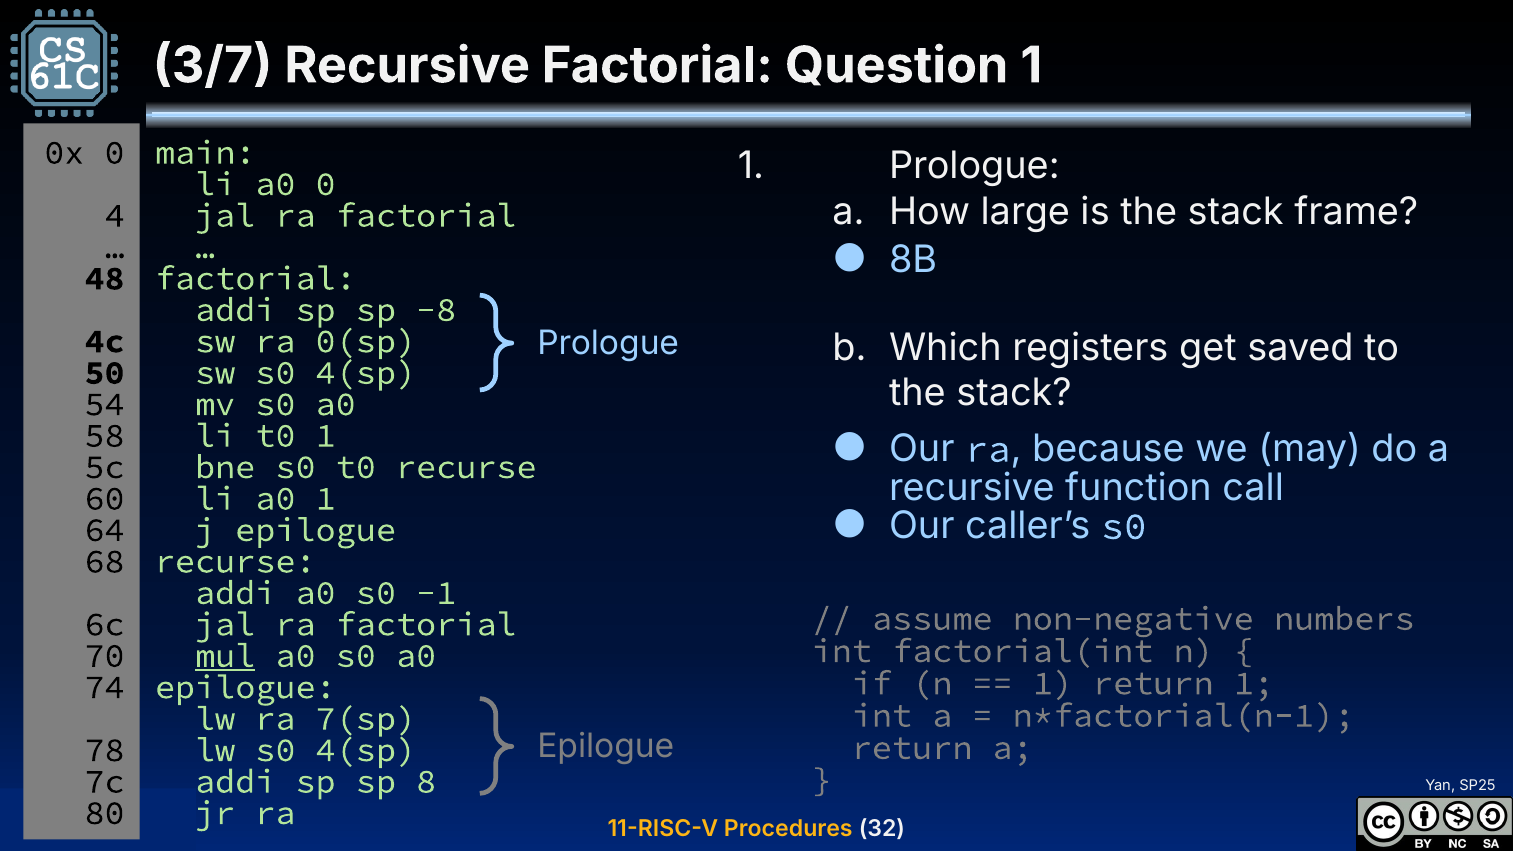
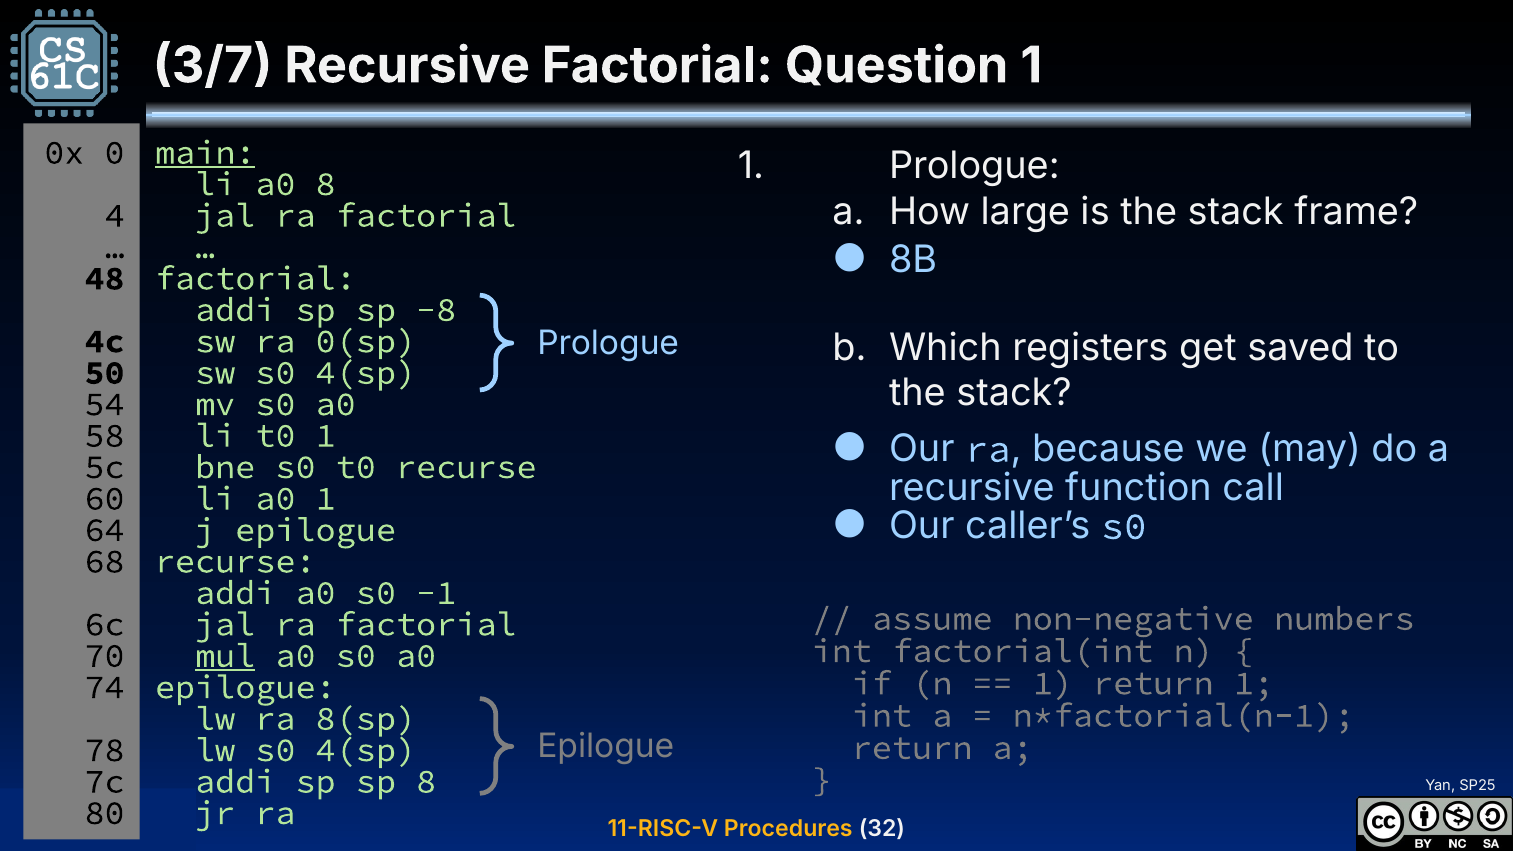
main underline: none -> present
a0 0: 0 -> 8
7(sp: 7(sp -> 8(sp
